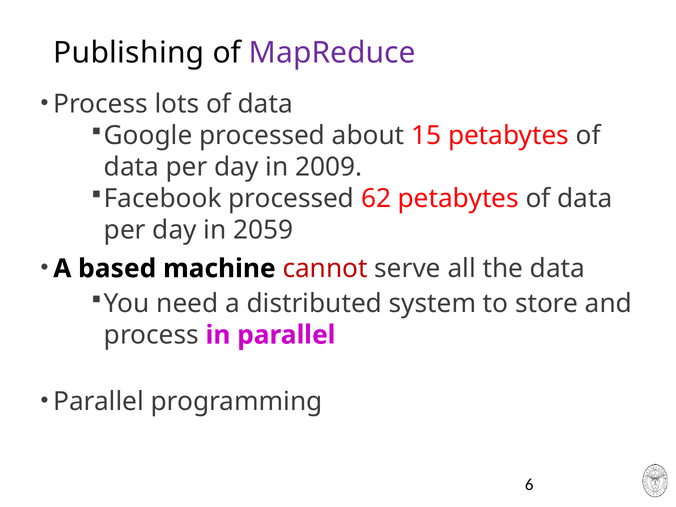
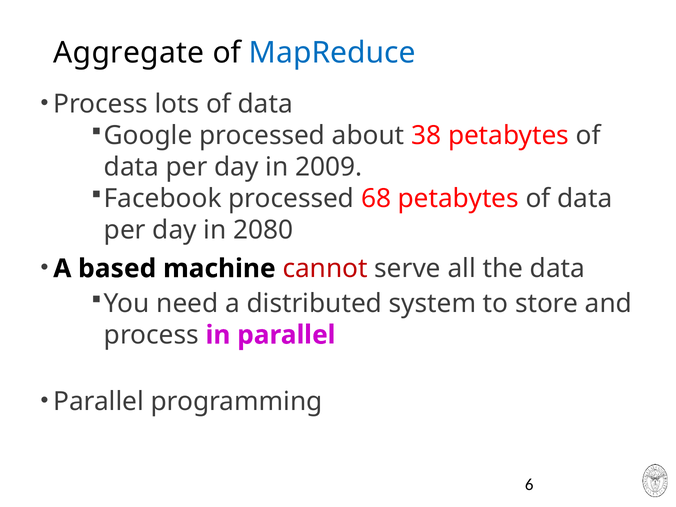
Publishing: Publishing -> Aggregate
MapReduce colour: purple -> blue
15: 15 -> 38
62: 62 -> 68
2059: 2059 -> 2080
